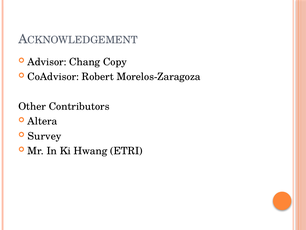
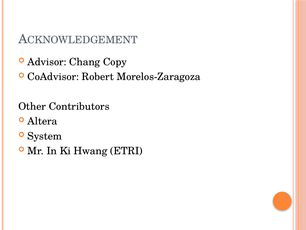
Survey: Survey -> System
